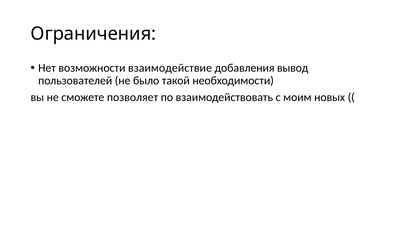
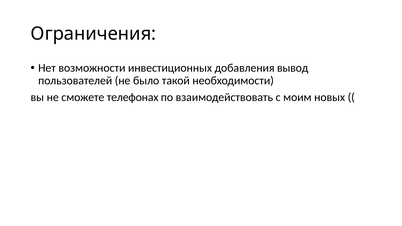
взаимодействие: взаимодействие -> инвестиционных
позволяет: позволяет -> телефонах
